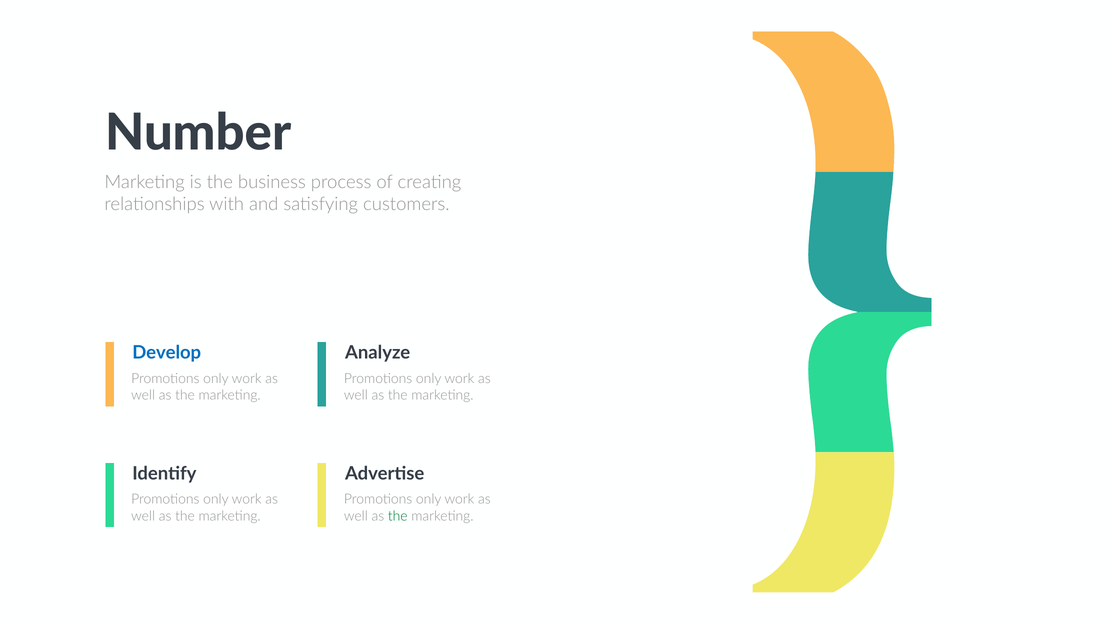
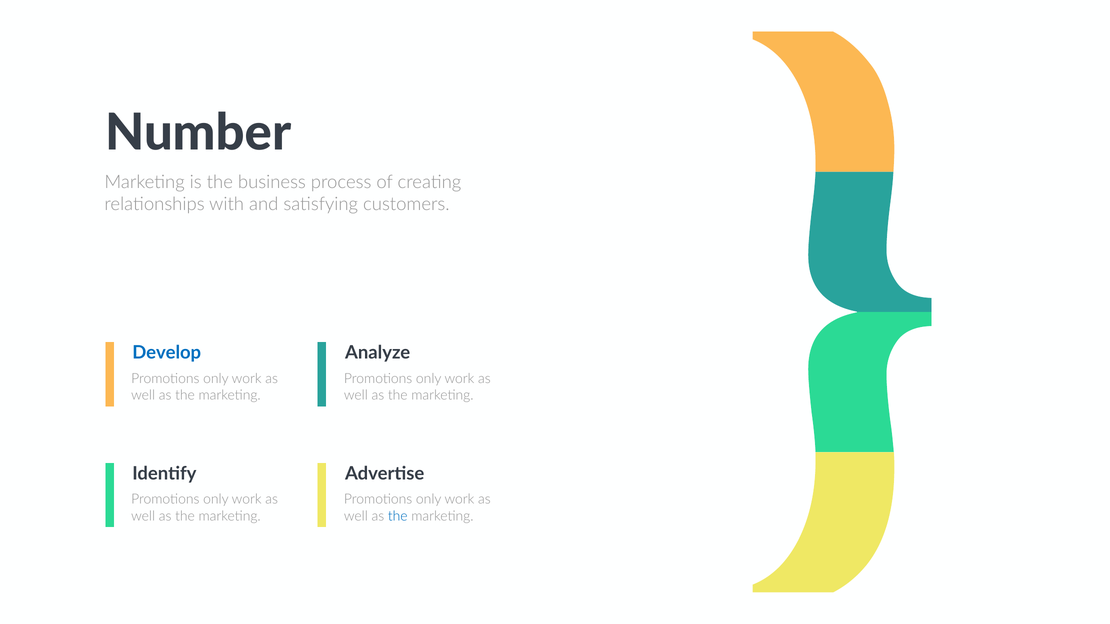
the at (398, 516) colour: green -> blue
